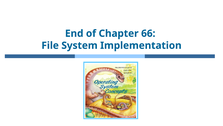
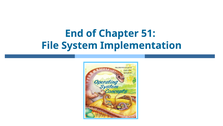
66: 66 -> 51
